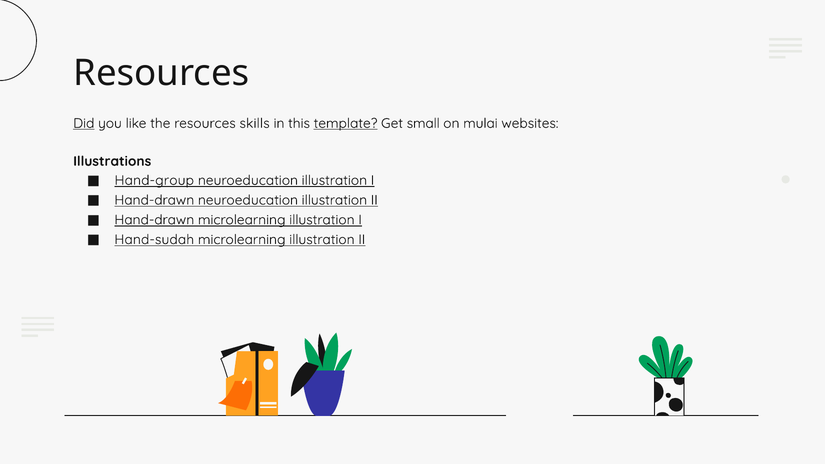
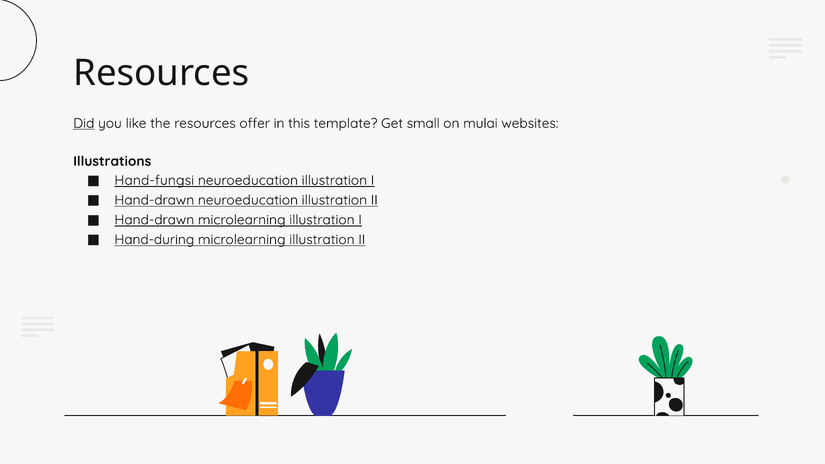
skills: skills -> offer
template underline: present -> none
Hand-group: Hand-group -> Hand-fungsi
Hand-sudah: Hand-sudah -> Hand-during
